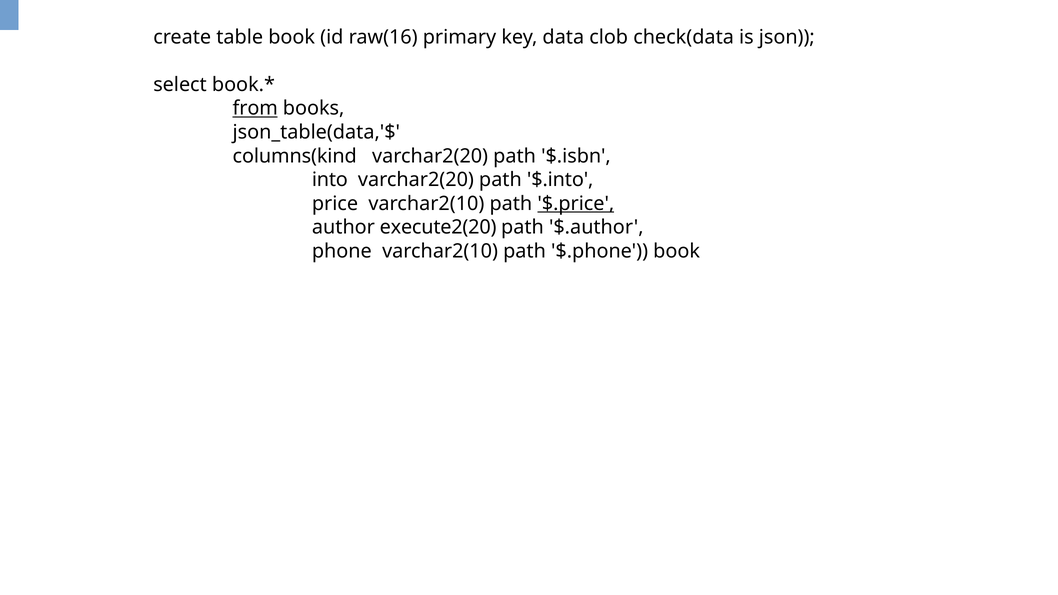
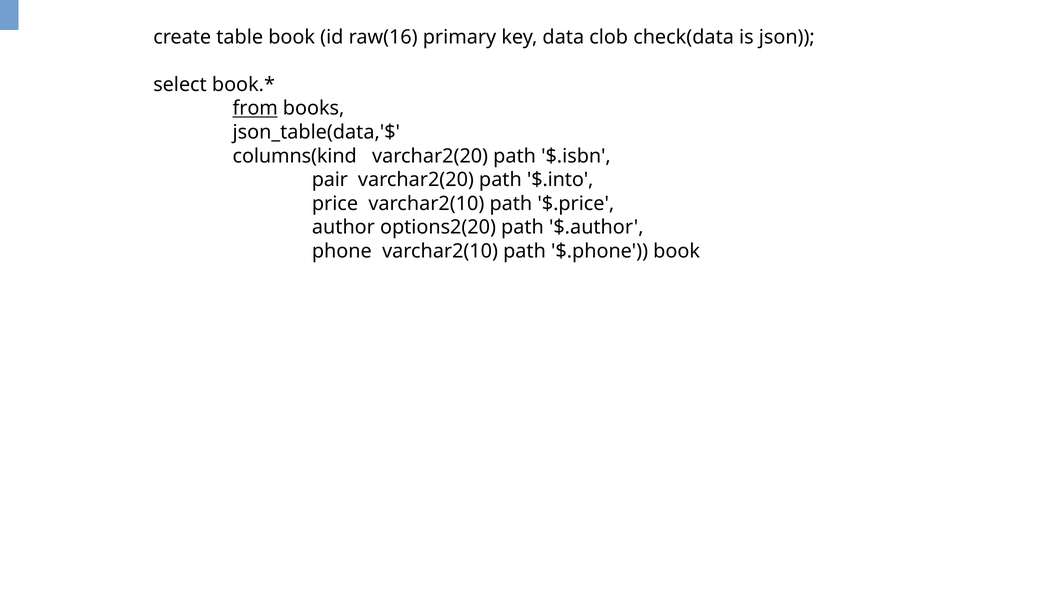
into: into -> pair
$.price underline: present -> none
execute2(20: execute2(20 -> options2(20
